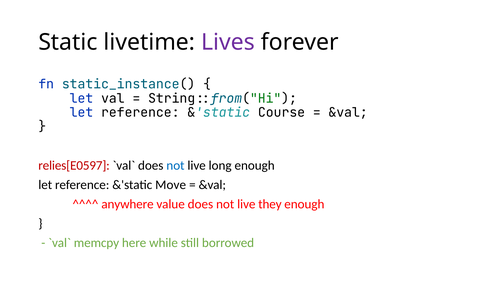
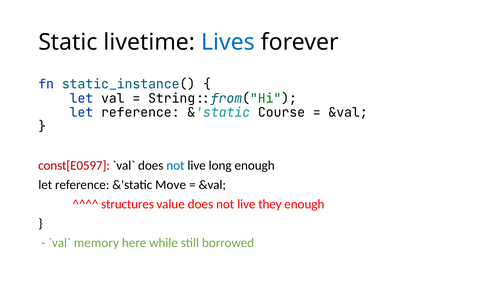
Lives colour: purple -> blue
relies[E0597: relies[E0597 -> const[E0597
anywhere: anywhere -> structures
memcpy: memcpy -> memory
